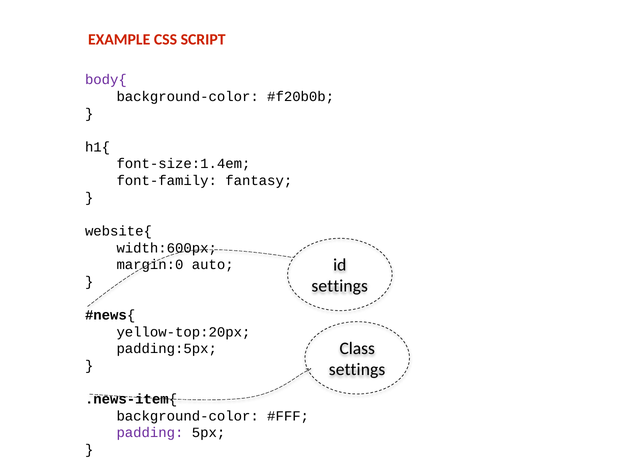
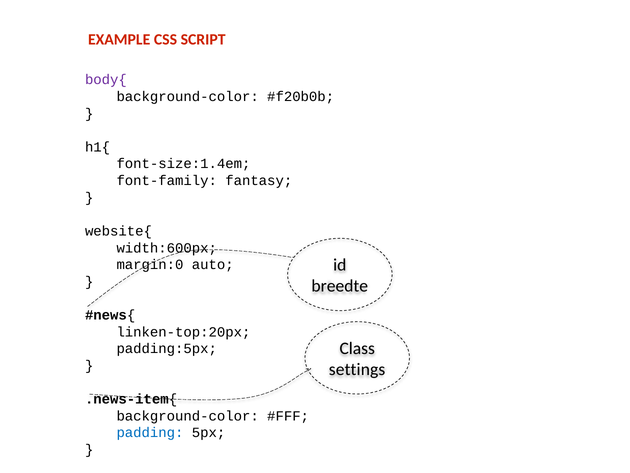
settings at (340, 286): settings -> breedte
yellow-top:20px: yellow-top:20px -> linken-top:20px
padding colour: purple -> blue
